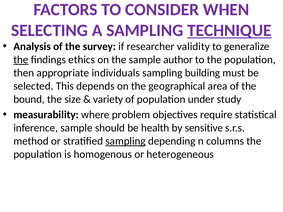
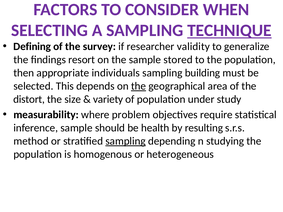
Analysis: Analysis -> Defining
the at (21, 60) underline: present -> none
ethics: ethics -> resort
author: author -> stored
the at (139, 86) underline: none -> present
bound: bound -> distort
sensitive: sensitive -> resulting
columns: columns -> studying
